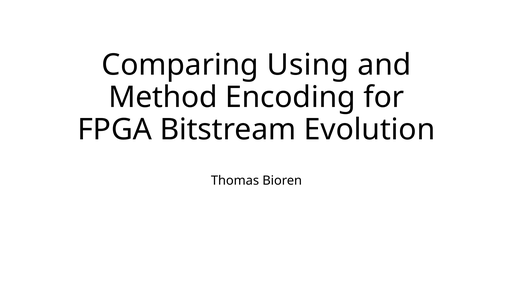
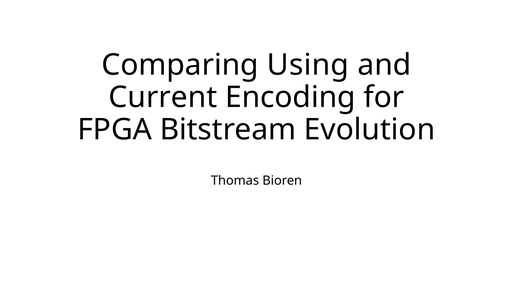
Method: Method -> Current
